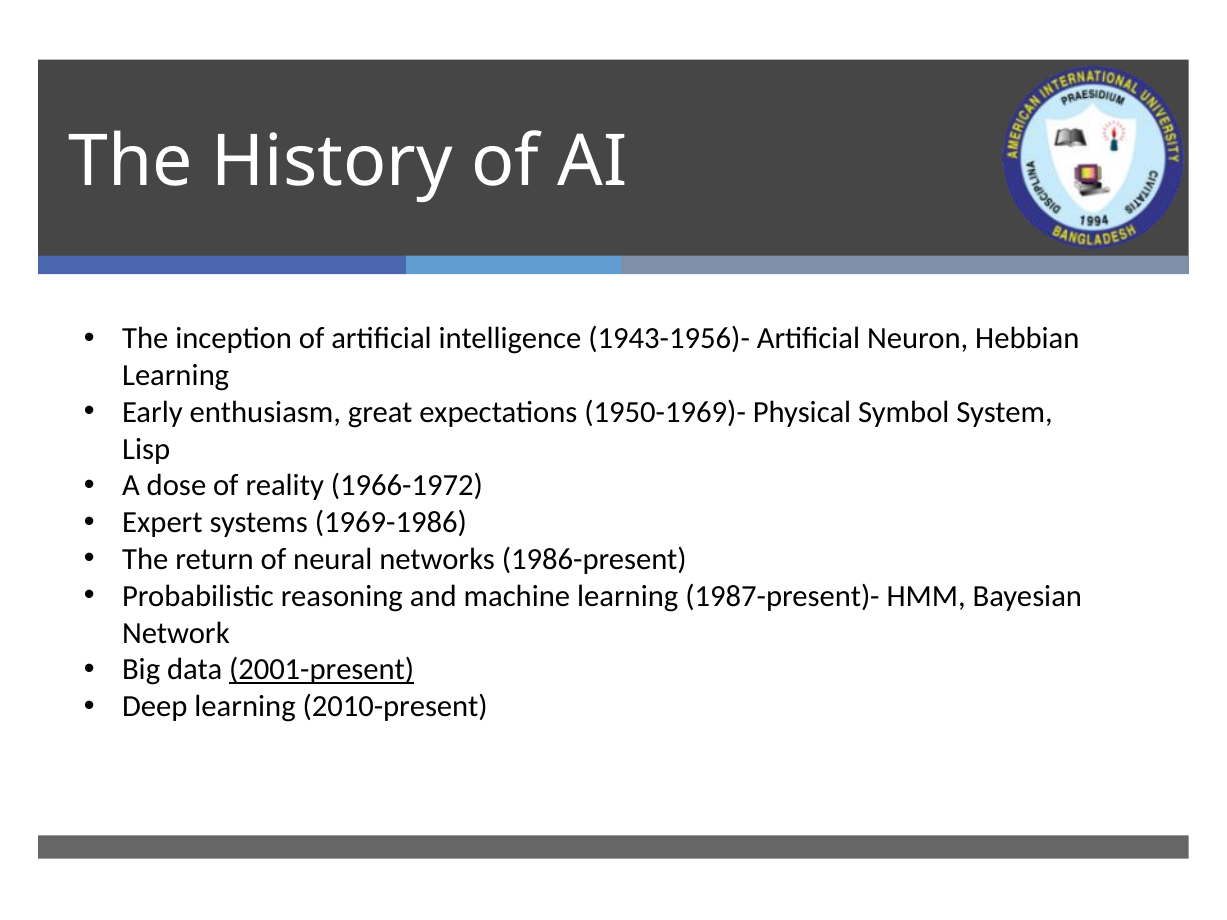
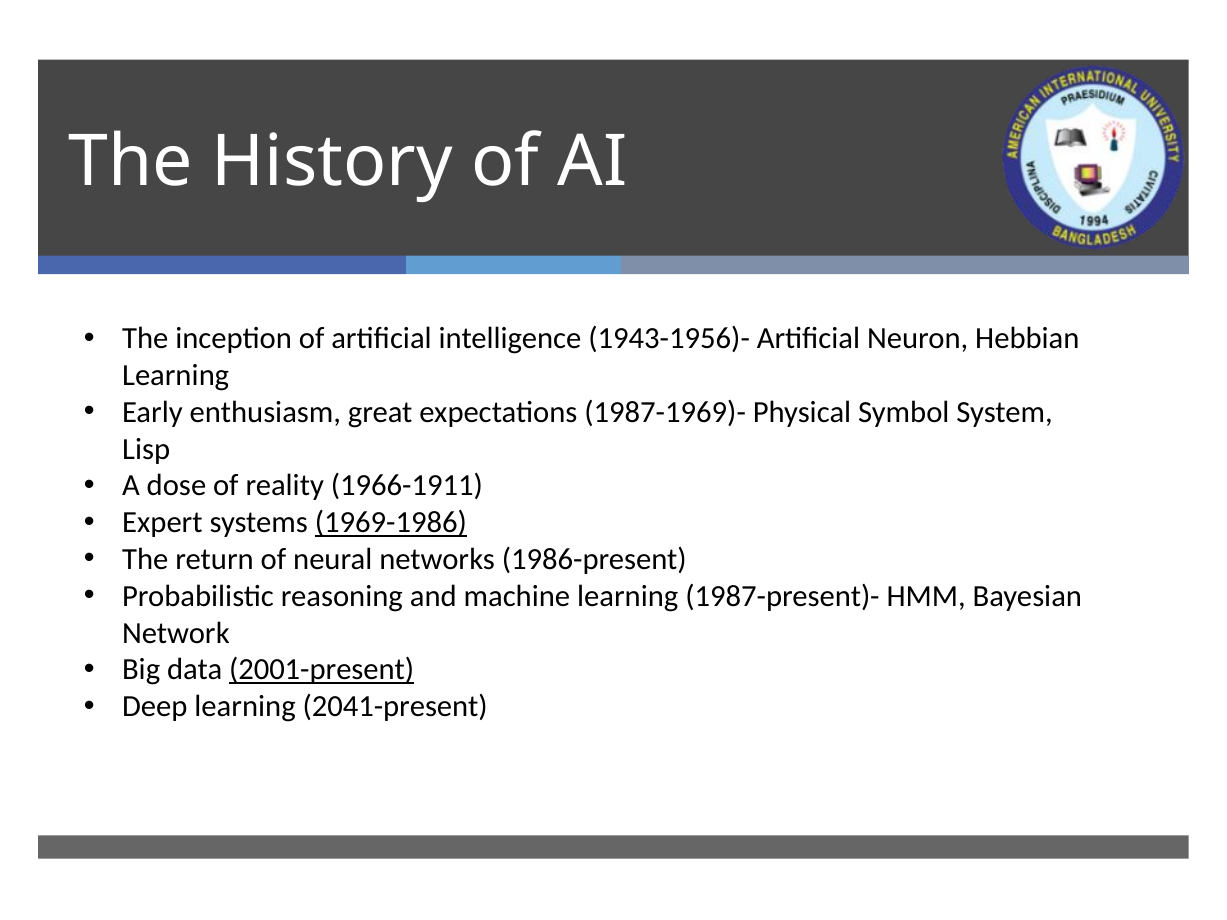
1950-1969)-: 1950-1969)- -> 1987-1969)-
1966-1972: 1966-1972 -> 1966-1911
1969-1986 underline: none -> present
2010-present: 2010-present -> 2041-present
